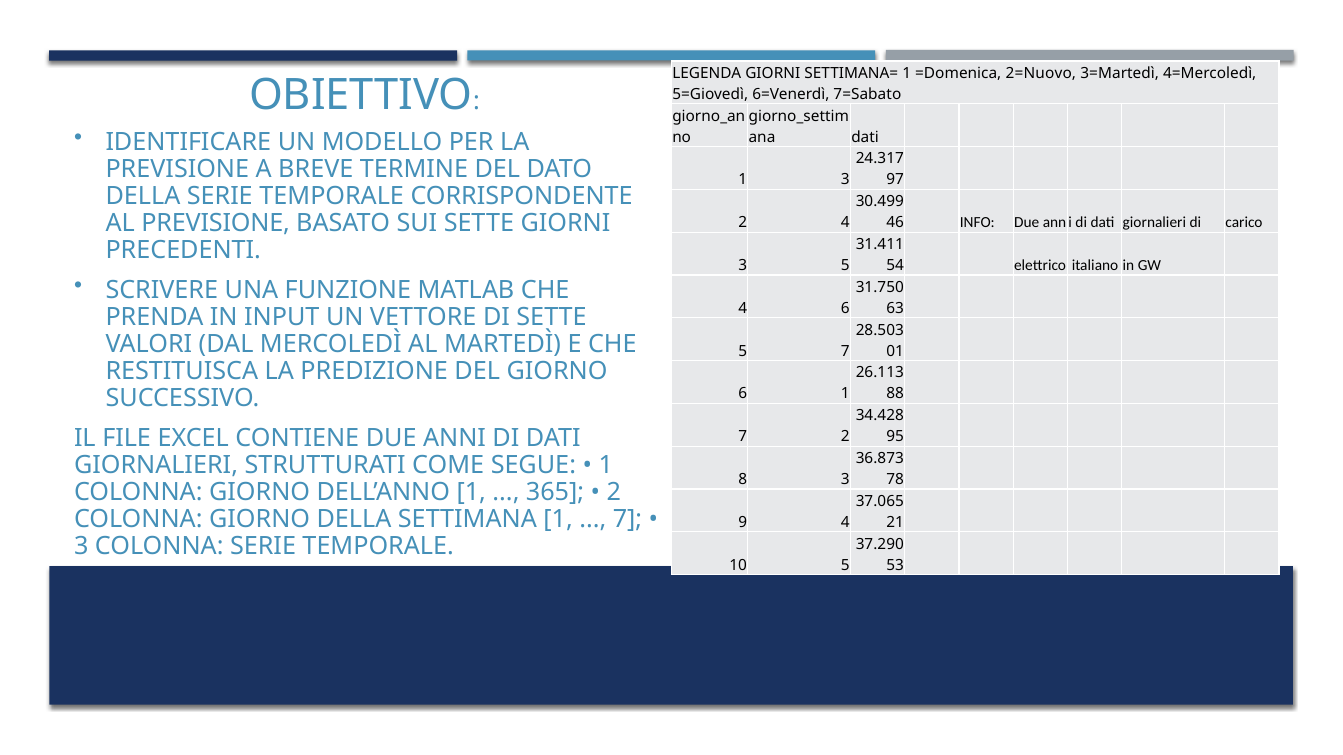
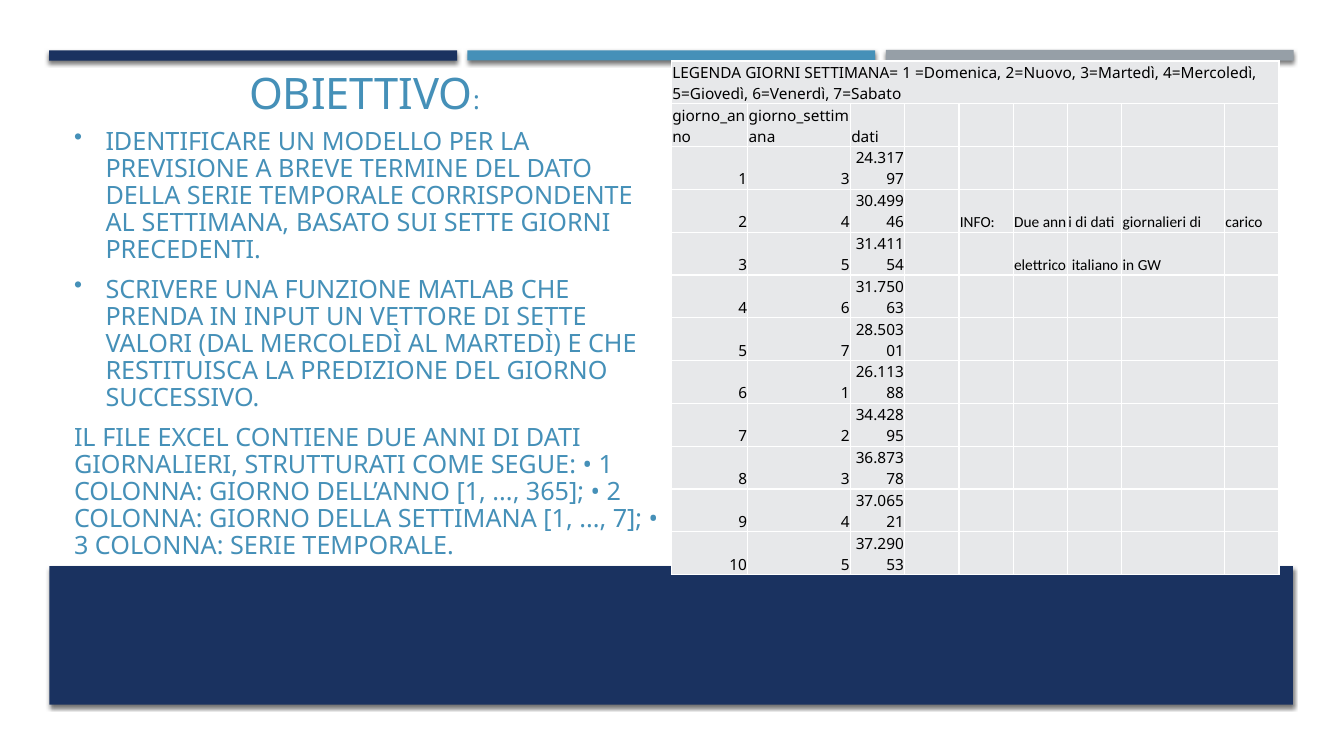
AL PREVISIONE: PREVISIONE -> SETTIMANA
